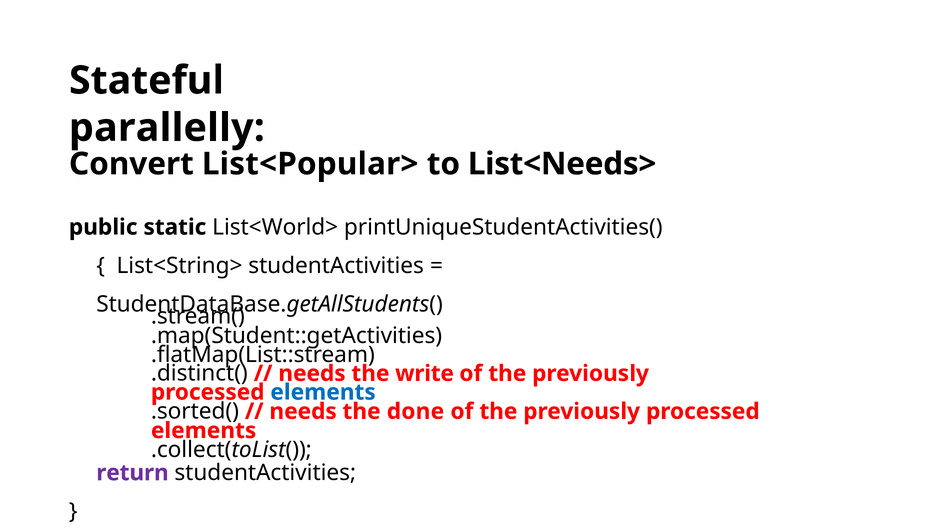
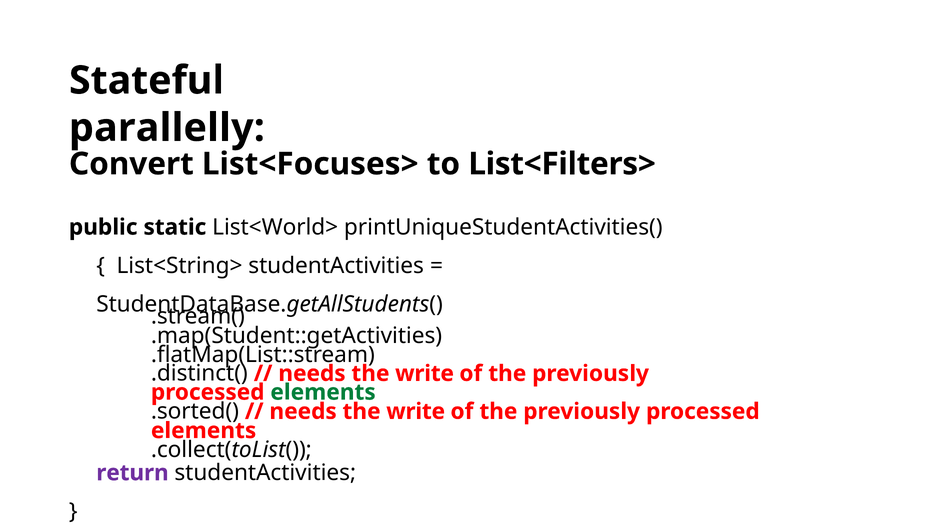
List<Popular>: List<Popular> -> List<Focuses>
List<Needs>: List<Needs> -> List<Filters>
elements at (323, 392) colour: blue -> green
done at (415, 412): done -> write
